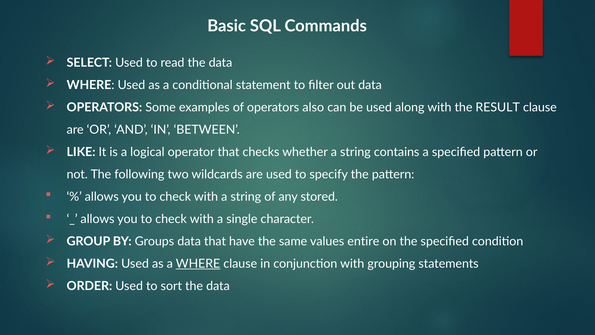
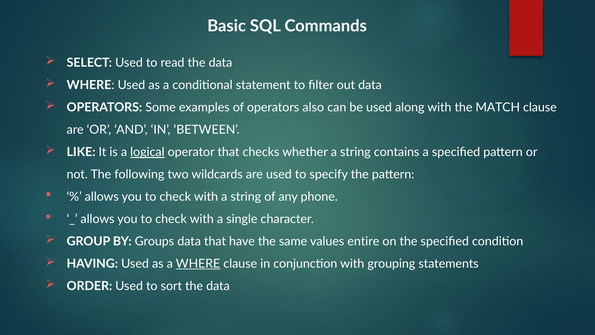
RESULT: RESULT -> MATCH
logical underline: none -> present
stored: stored -> phone
